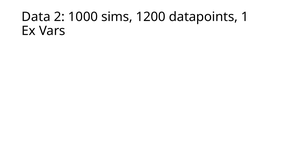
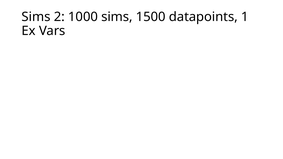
Data at (36, 17): Data -> Sims
1200: 1200 -> 1500
